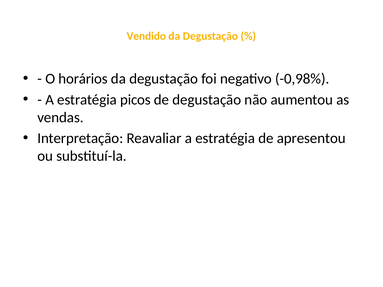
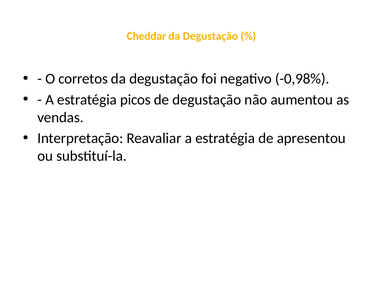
Vendido: Vendido -> Cheddar
horários: horários -> corretos
